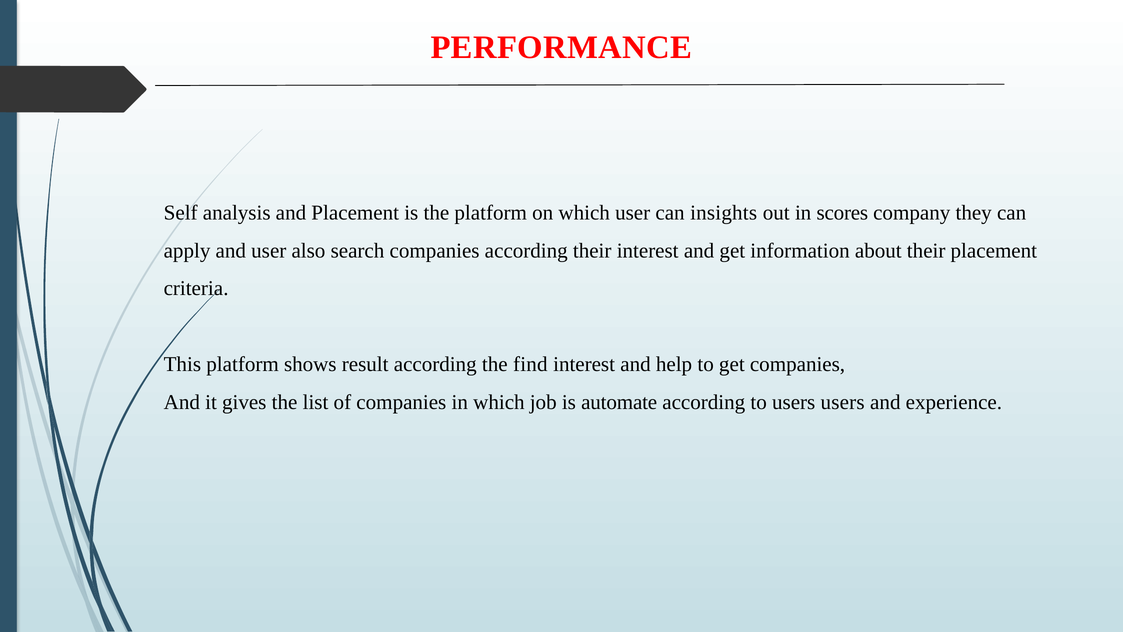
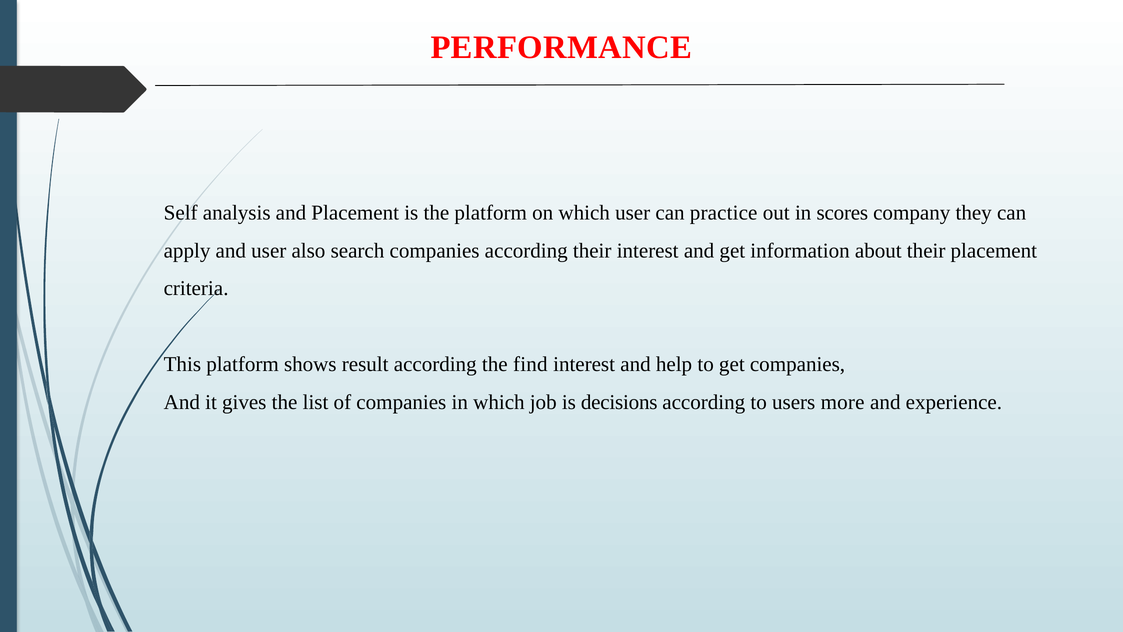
insights: insights -> practice
automate: automate -> decisions
users users: users -> more
